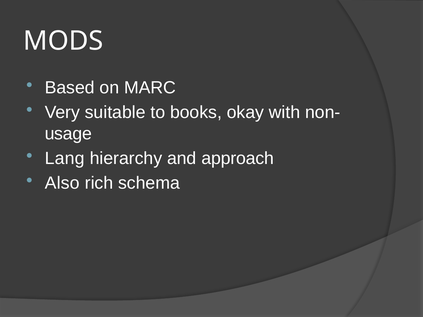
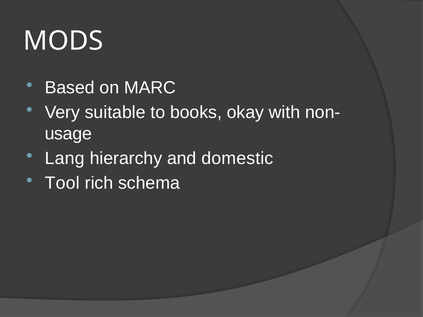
approach: approach -> domestic
Also: Also -> Tool
